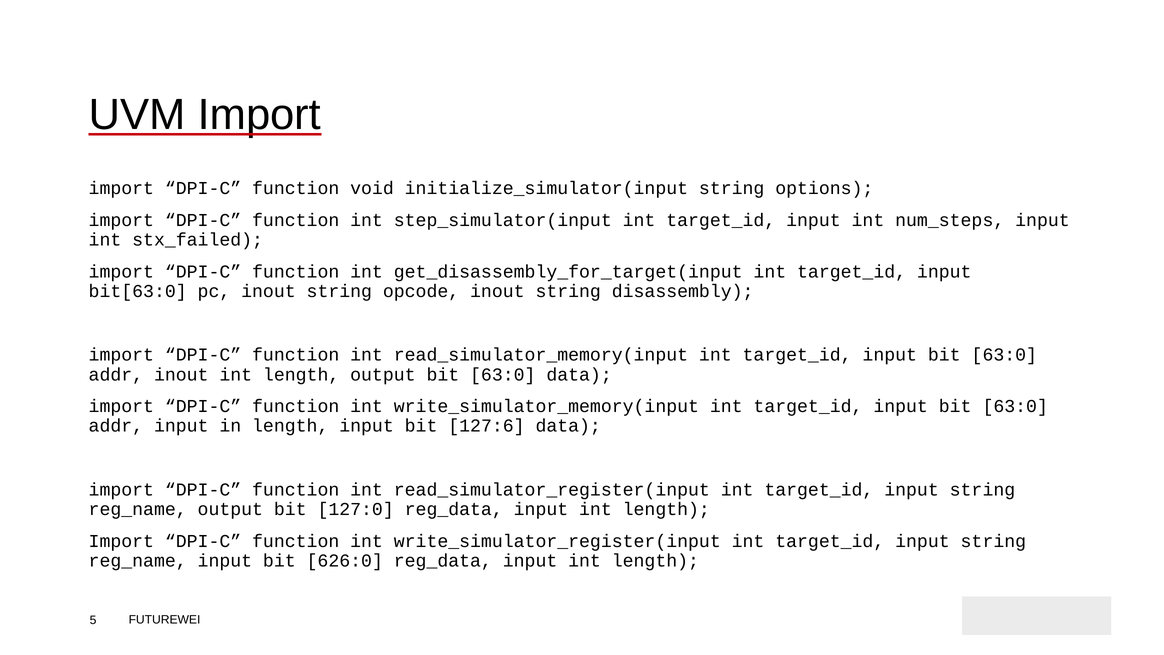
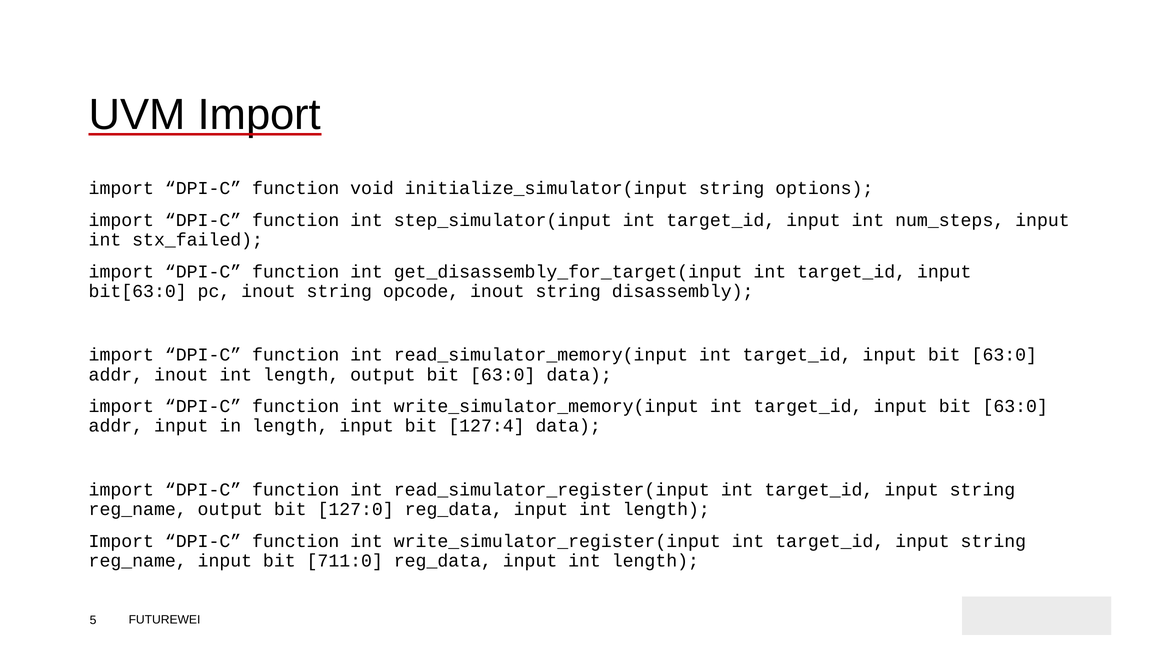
127:6: 127:6 -> 127:4
626:0: 626:0 -> 711:0
